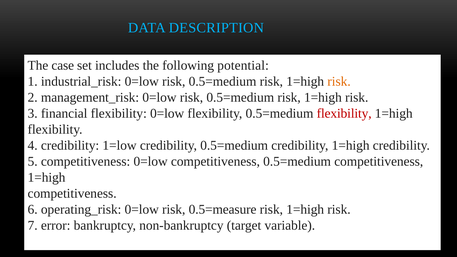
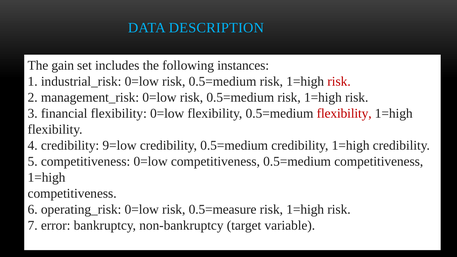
case: case -> gain
potential: potential -> instances
risk at (339, 81) colour: orange -> red
1=low: 1=low -> 9=low
